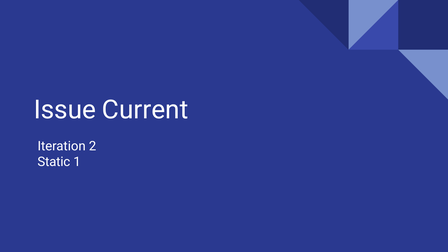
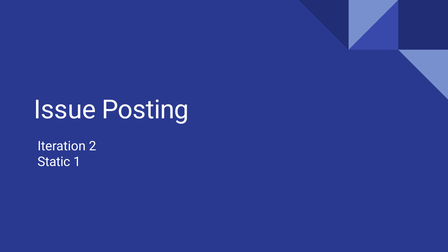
Current: Current -> Posting
